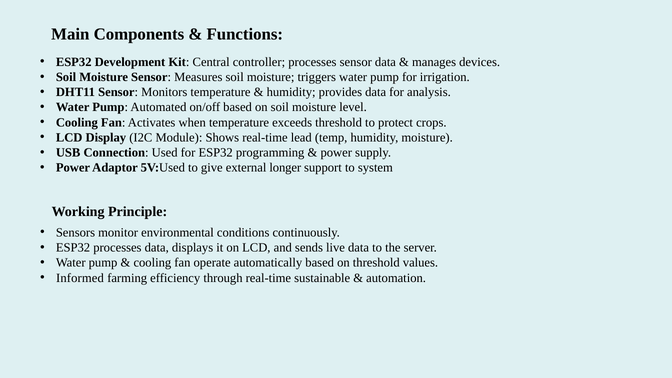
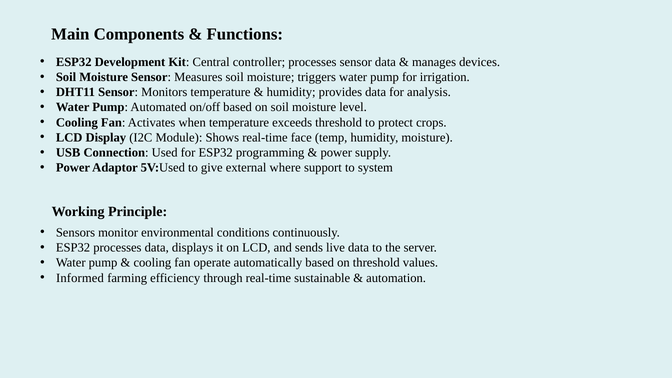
lead: lead -> face
longer: longer -> where
